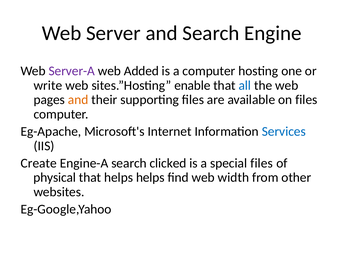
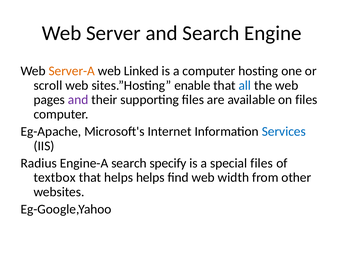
Server-A colour: purple -> orange
Added: Added -> Linked
write: write -> scroll
and at (78, 100) colour: orange -> purple
Create: Create -> Radius
clicked: clicked -> specify
physical: physical -> textbox
